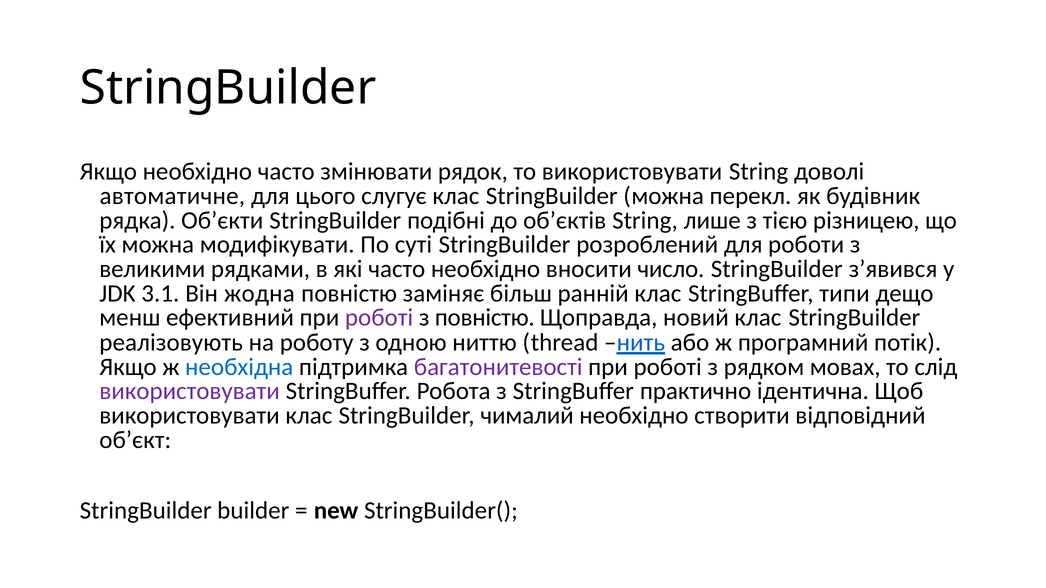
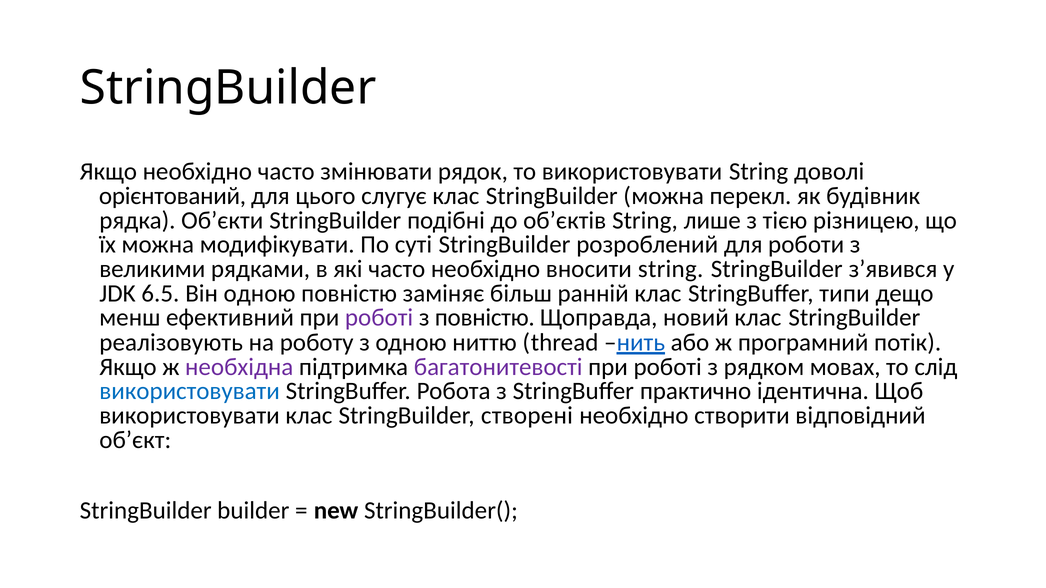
автоматичне: автоматичне -> орієнтований
вносити число: число -> string
3.1: 3.1 -> 6.5
Він жодна: жодна -> одною
необхідна colour: blue -> purple
використовувати at (190, 391) colour: purple -> blue
чималий: чималий -> створені
